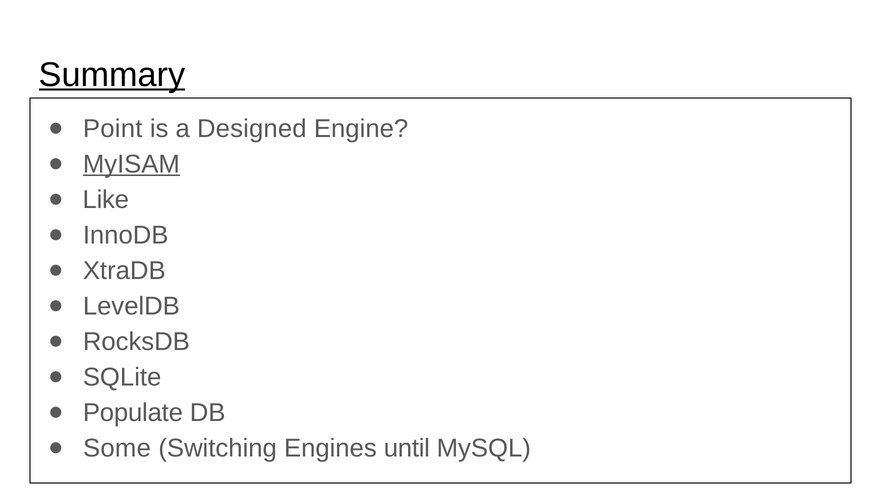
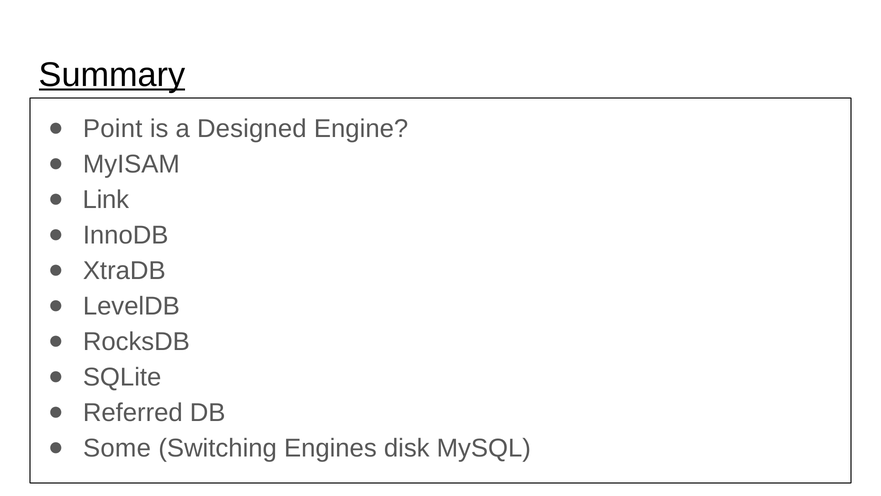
MyISAM underline: present -> none
Like: Like -> Link
Populate: Populate -> Referred
until: until -> disk
